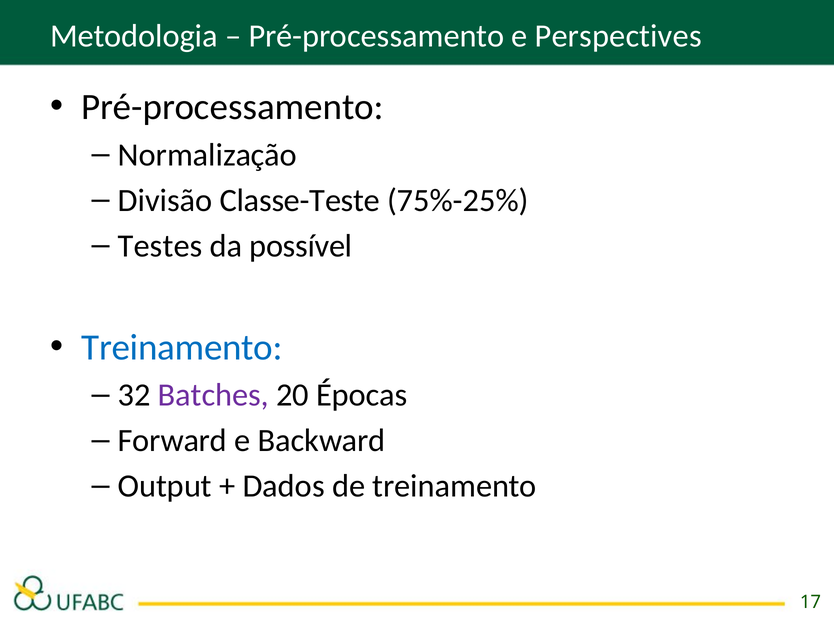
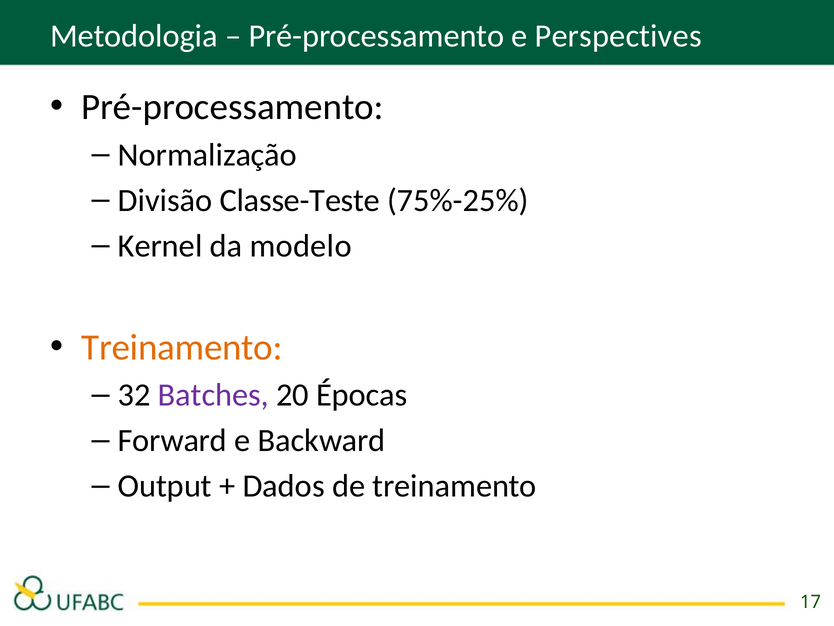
Testes: Testes -> Kernel
possível: possível -> modelo
Treinamento at (182, 347) colour: blue -> orange
